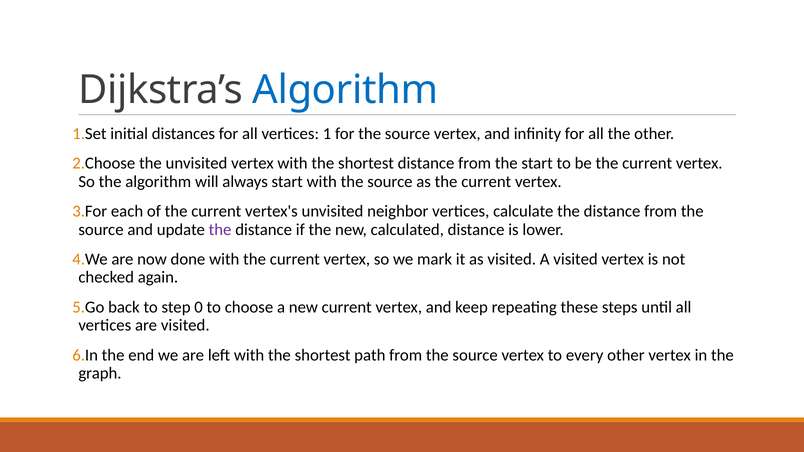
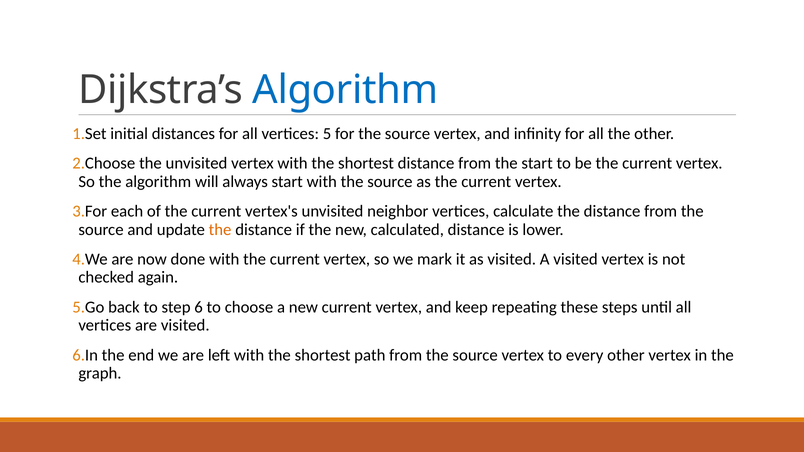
1: 1 -> 5
the at (220, 230) colour: purple -> orange
0: 0 -> 6
